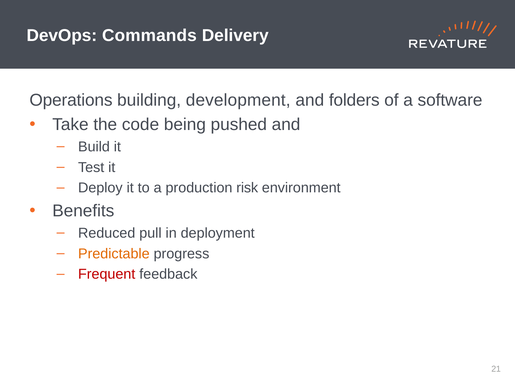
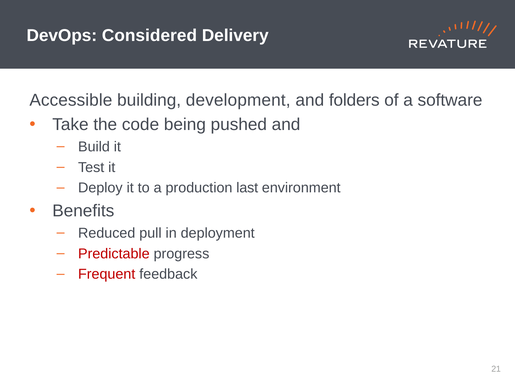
Commands: Commands -> Considered
Operations: Operations -> Accessible
risk: risk -> last
Predictable colour: orange -> red
